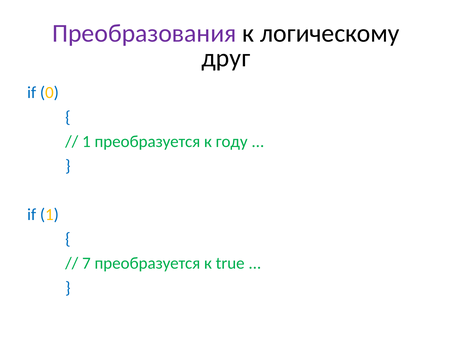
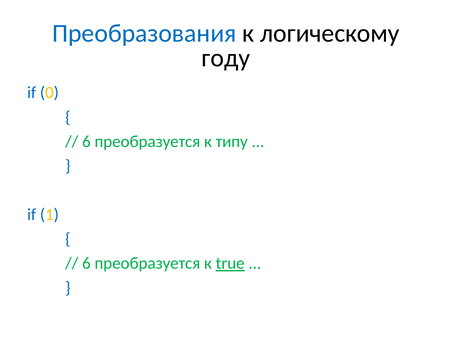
Преобразования colour: purple -> blue
друг: друг -> году
1 at (86, 141): 1 -> 6
году: году -> типу
7 at (86, 263): 7 -> 6
true underline: none -> present
